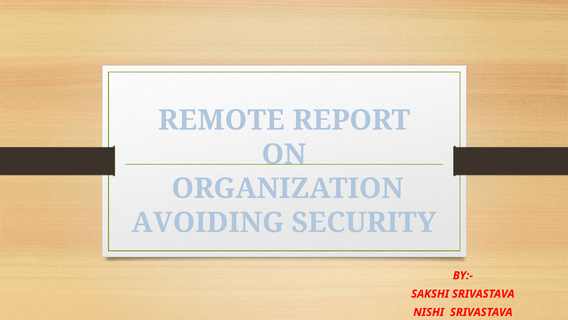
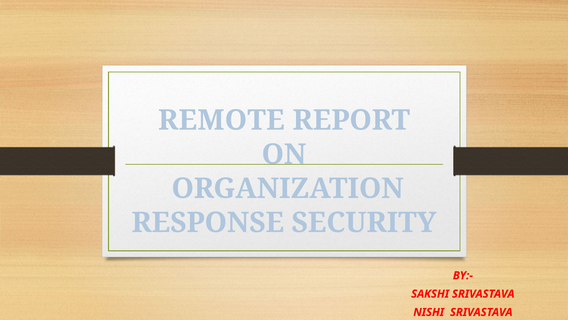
AVOIDING: AVOIDING -> RESPONSE
